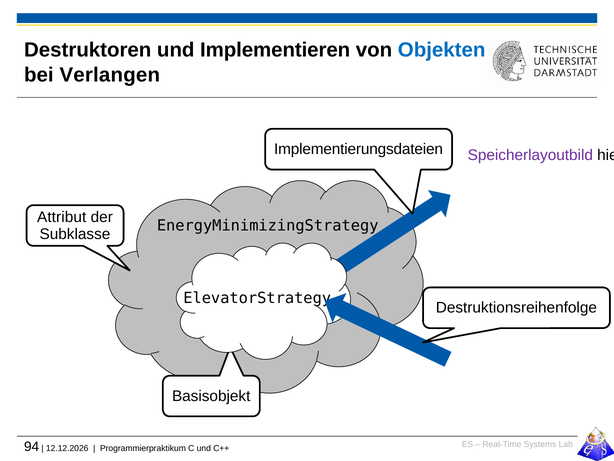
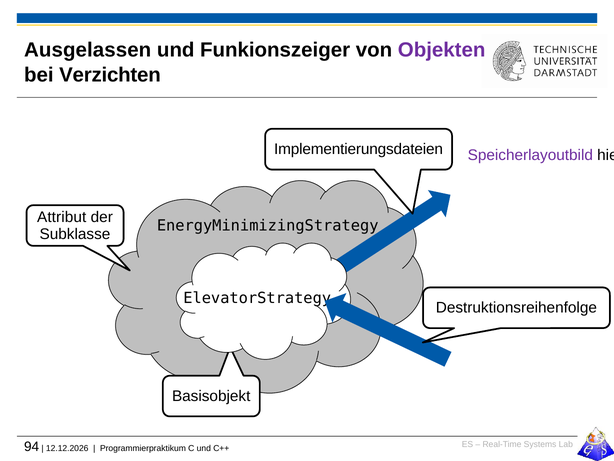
Destruktoren: Destruktoren -> Ausgelassen
Implementieren: Implementieren -> Funkionszeiger
Objekten colour: blue -> purple
Verlangen: Verlangen -> Verzichten
